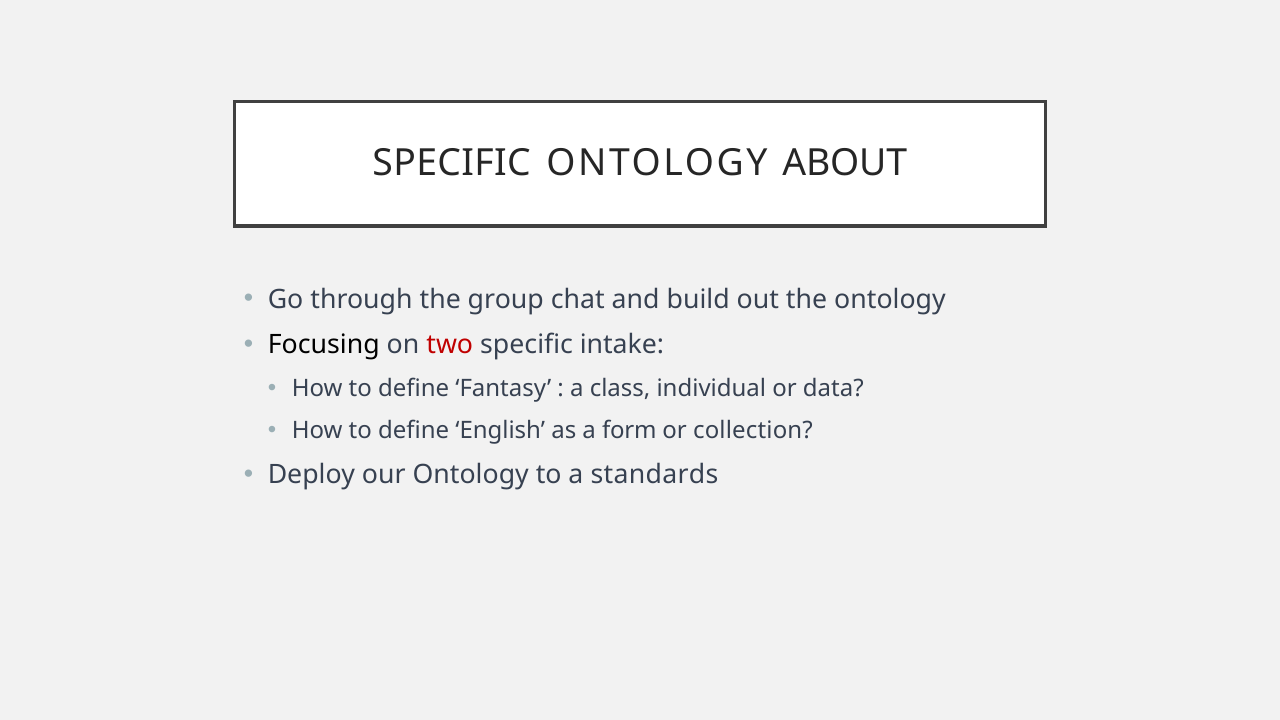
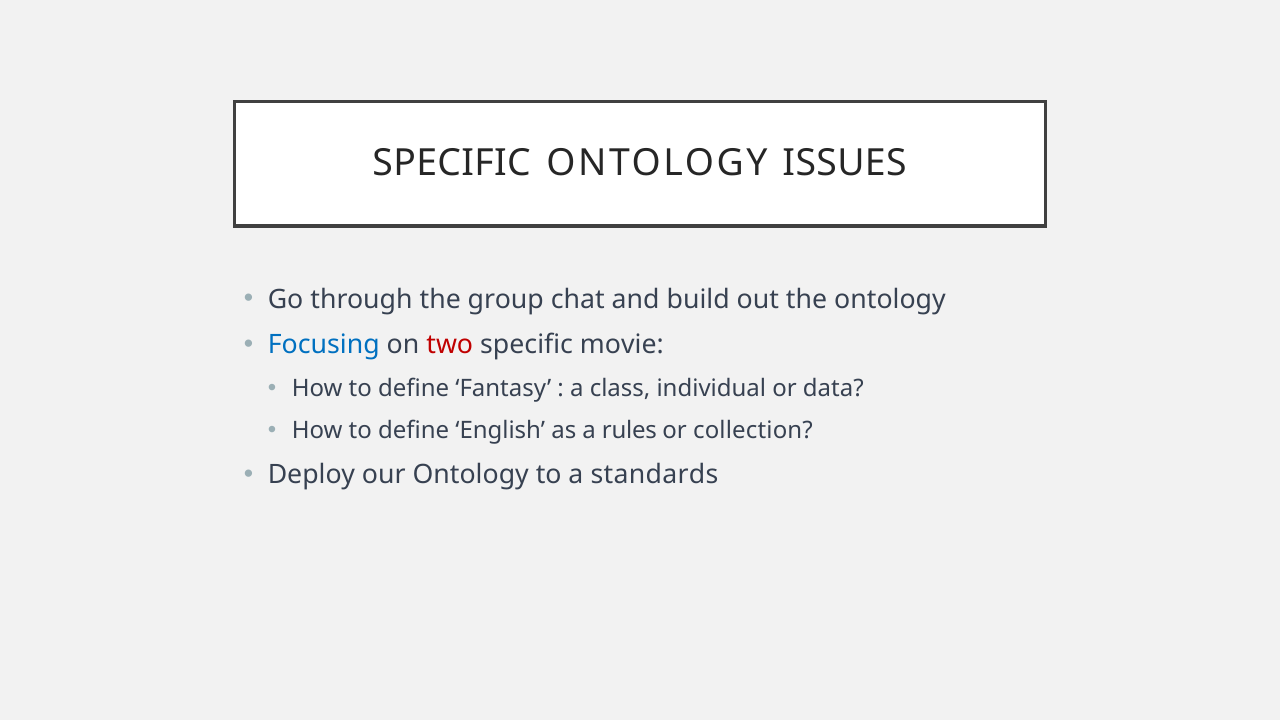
ABOUT: ABOUT -> ISSUES
Focusing colour: black -> blue
intake: intake -> movie
form: form -> rules
